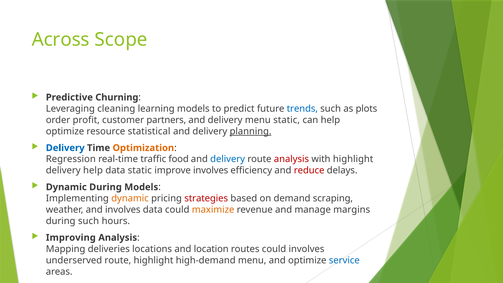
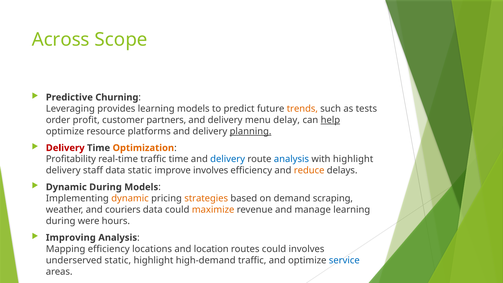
cleaning: cleaning -> provides
trends colour: blue -> orange
plots: plots -> tests
menu static: static -> delay
help at (330, 120) underline: none -> present
statistical: statistical -> platforms
Delivery at (65, 148) colour: blue -> red
Regression: Regression -> Profitability
traffic food: food -> time
analysis at (291, 159) colour: red -> blue
delivery help: help -> staff
reduce colour: red -> orange
strategies colour: red -> orange
and involves: involves -> couriers
manage margins: margins -> learning
during such: such -> were
Mapping deliveries: deliveries -> efficiency
underserved route: route -> static
high-demand menu: menu -> traffic
